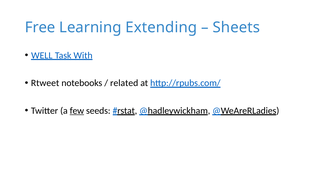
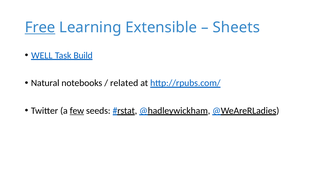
Free underline: none -> present
Extending: Extending -> Extensible
With: With -> Build
Rtweet: Rtweet -> Natural
